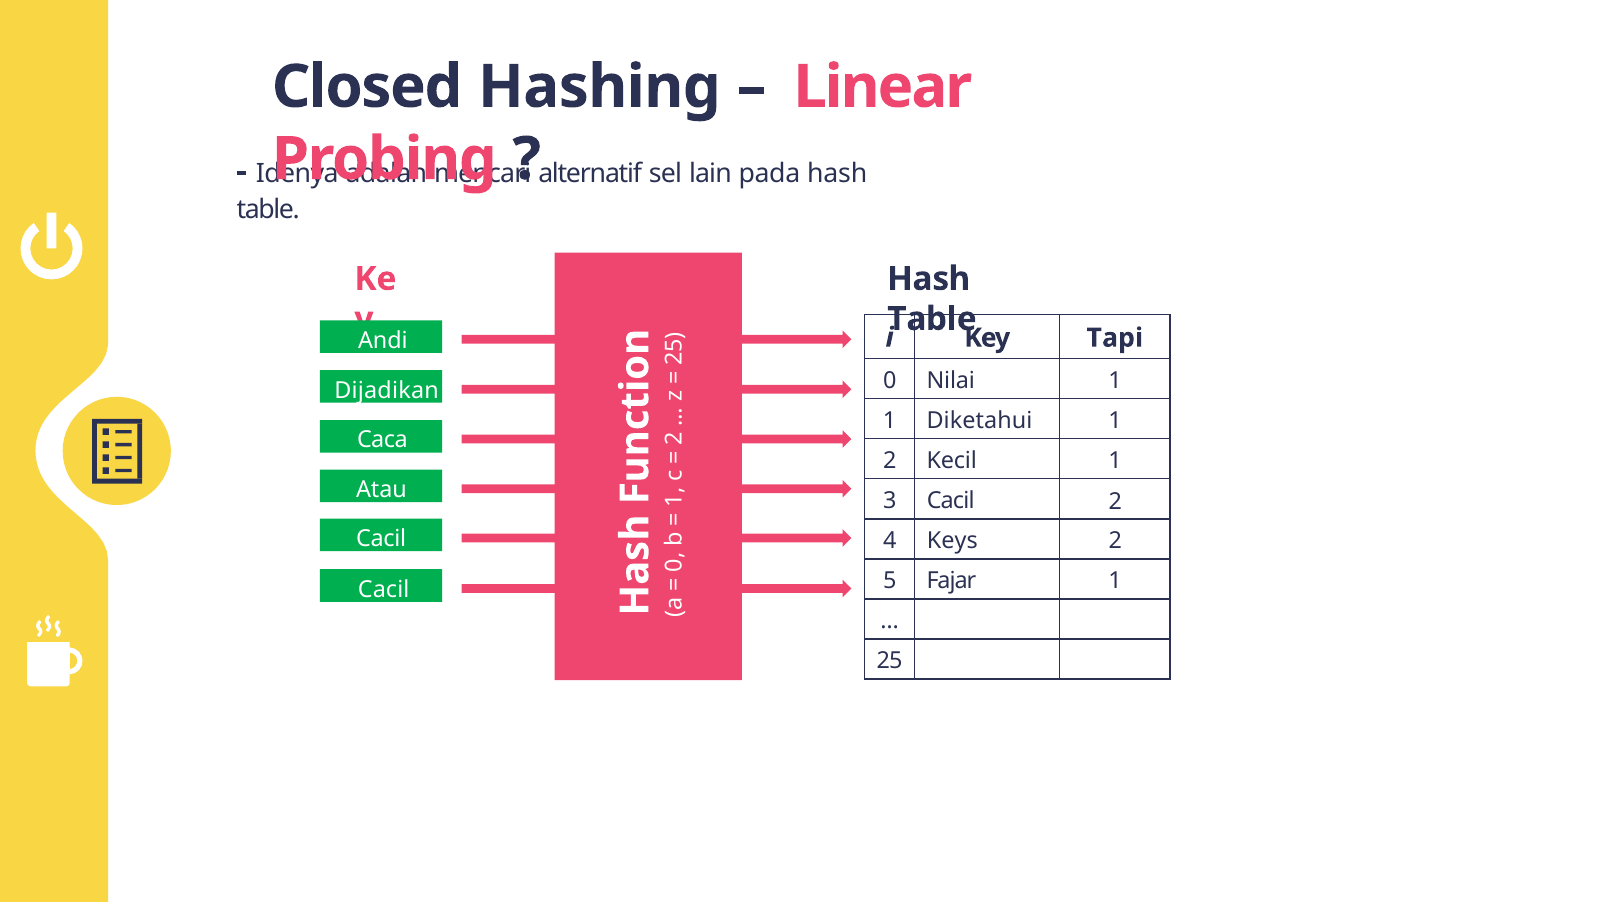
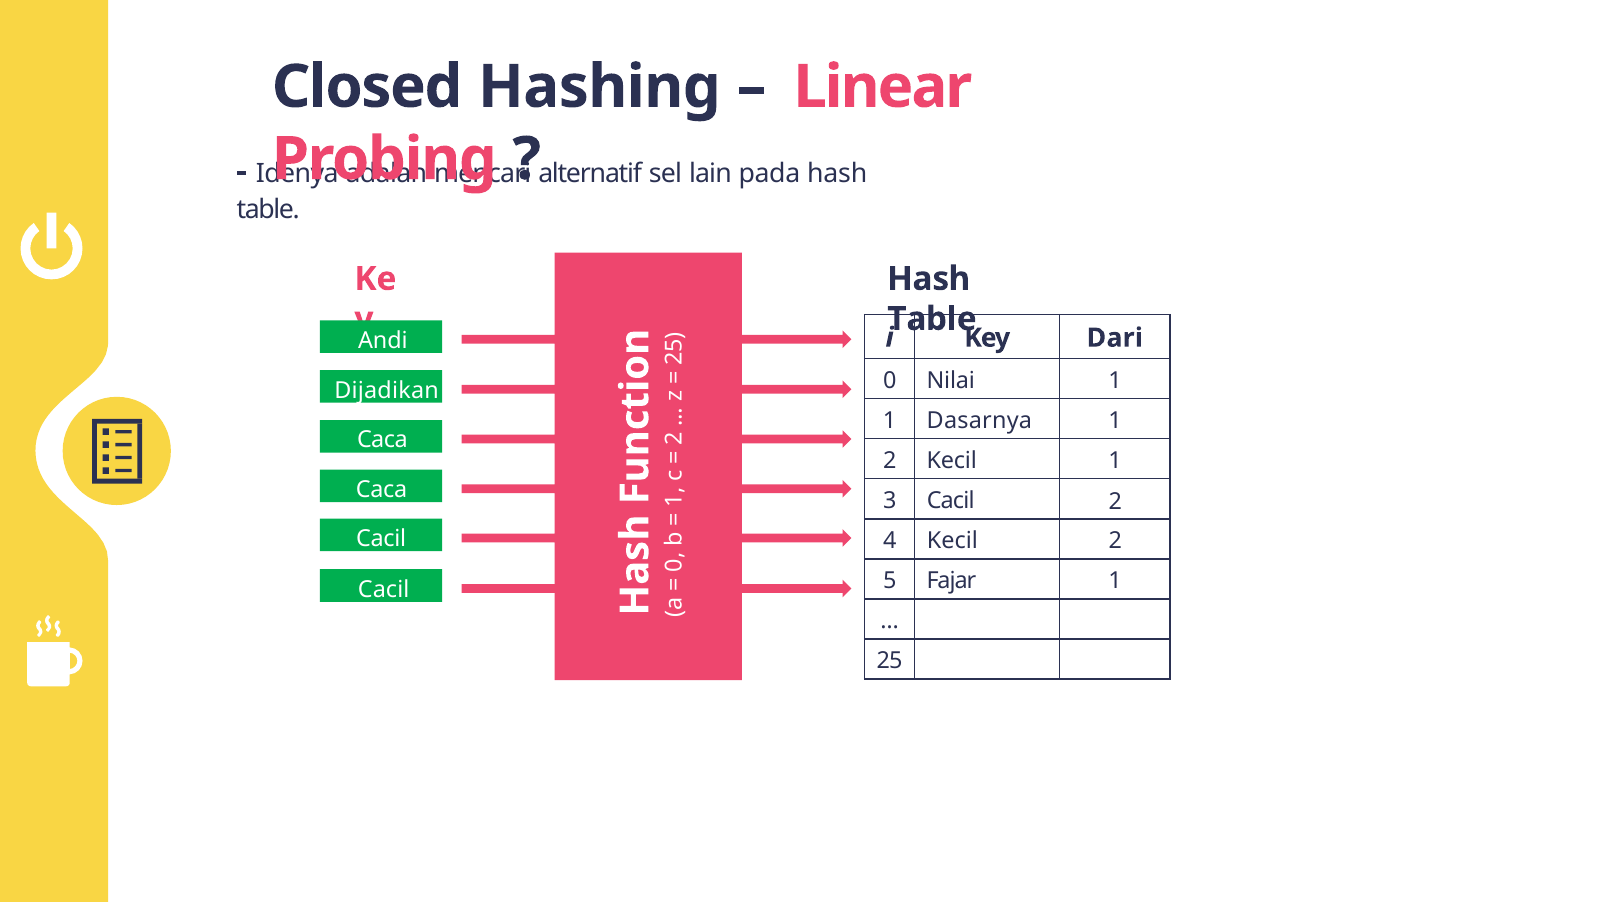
Tapi: Tapi -> Dari
Diketahui: Diketahui -> Dasarnya
Atau at (381, 490): Atau -> Caca
4 Keys: Keys -> Kecil
